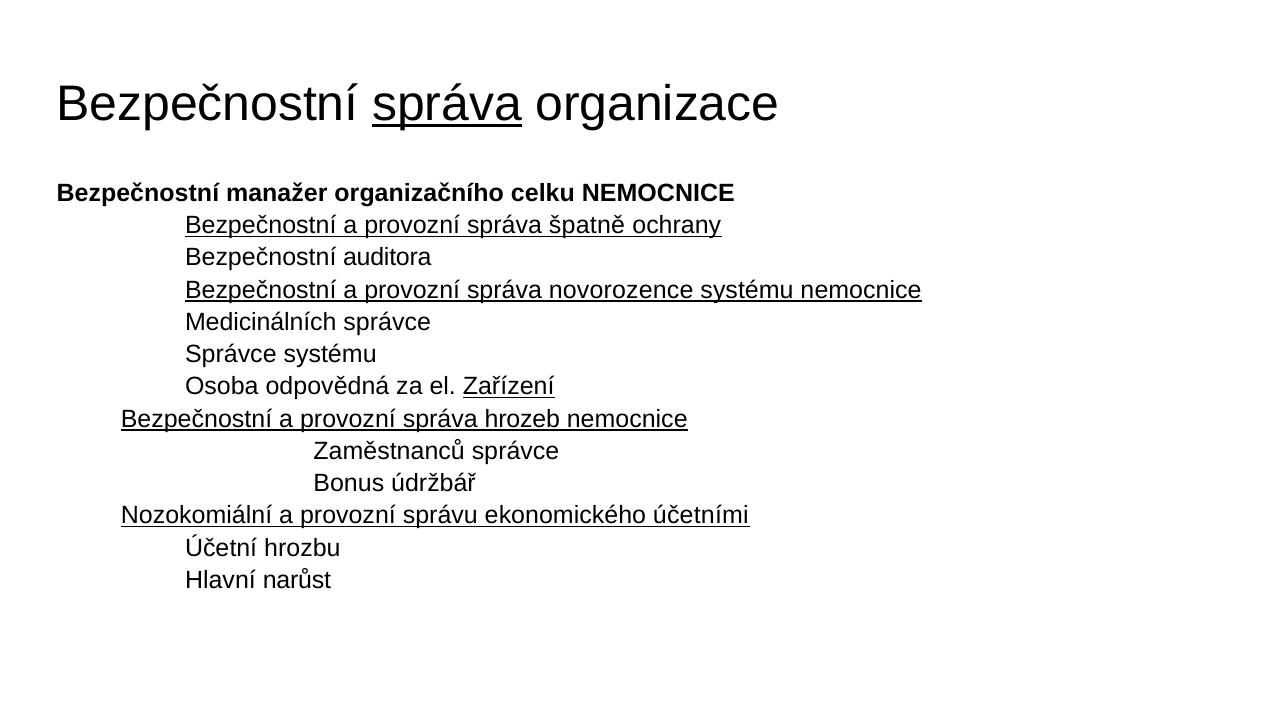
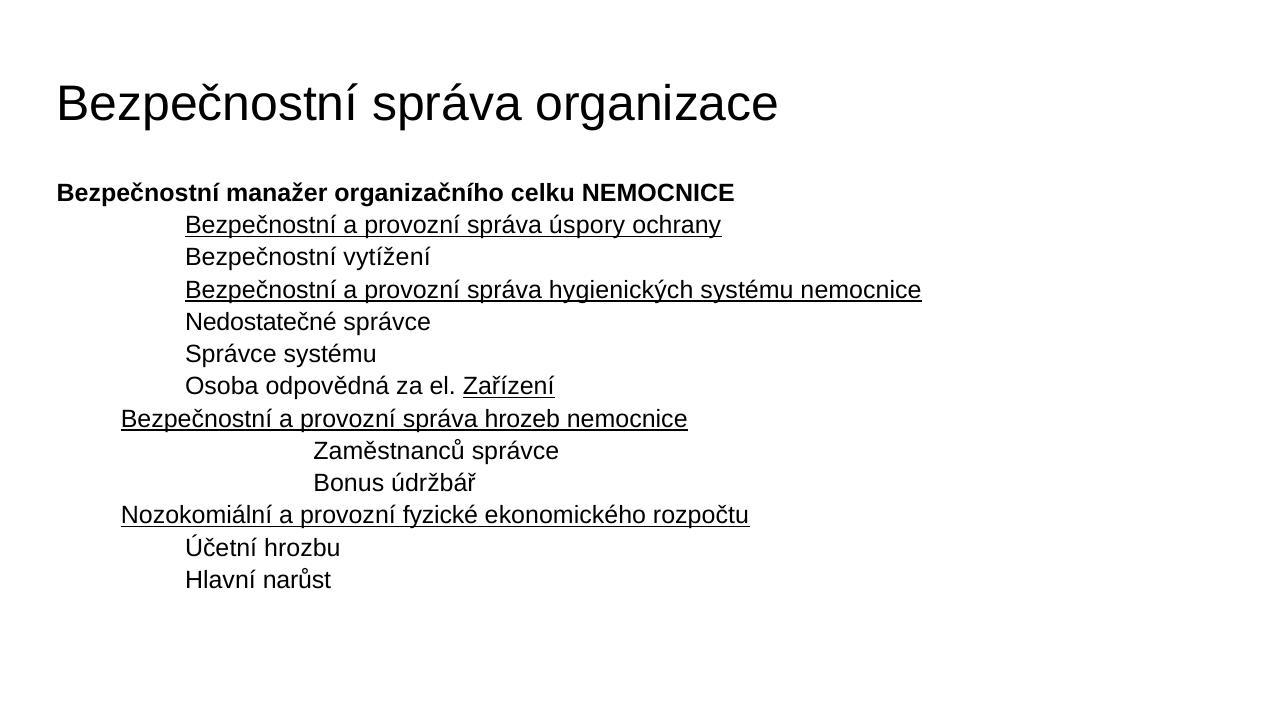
správa at (447, 104) underline: present -> none
špatně: špatně -> úspory
auditora: auditora -> vytížení
novorozence: novorozence -> hygienických
Medicinálních: Medicinálních -> Nedostatečné
správu: správu -> fyzické
účetními: účetními -> rozpočtu
